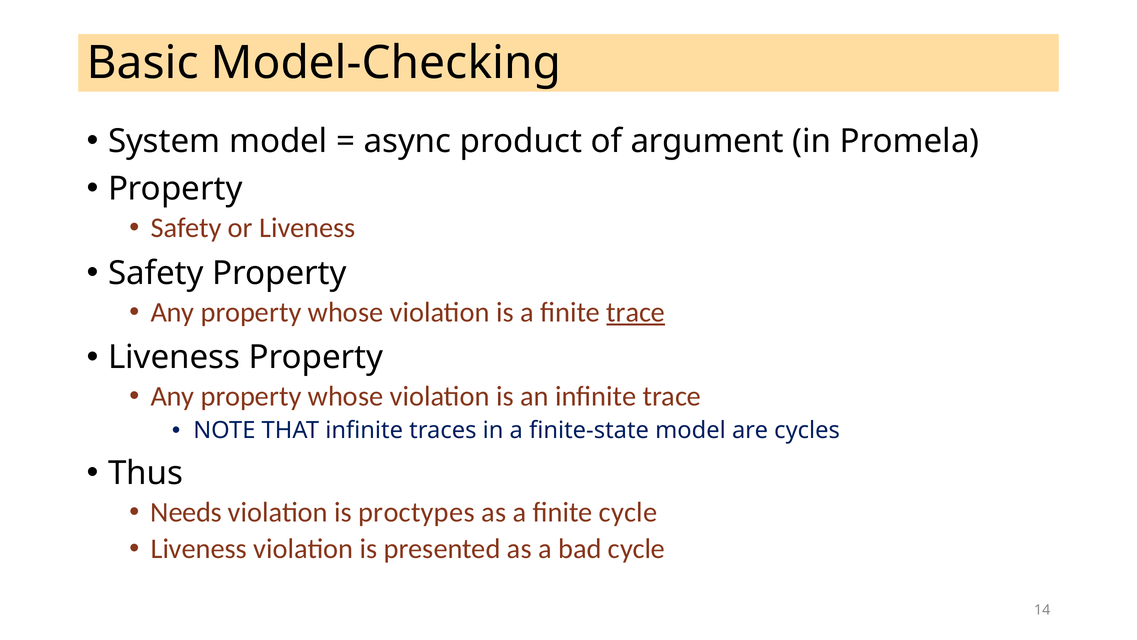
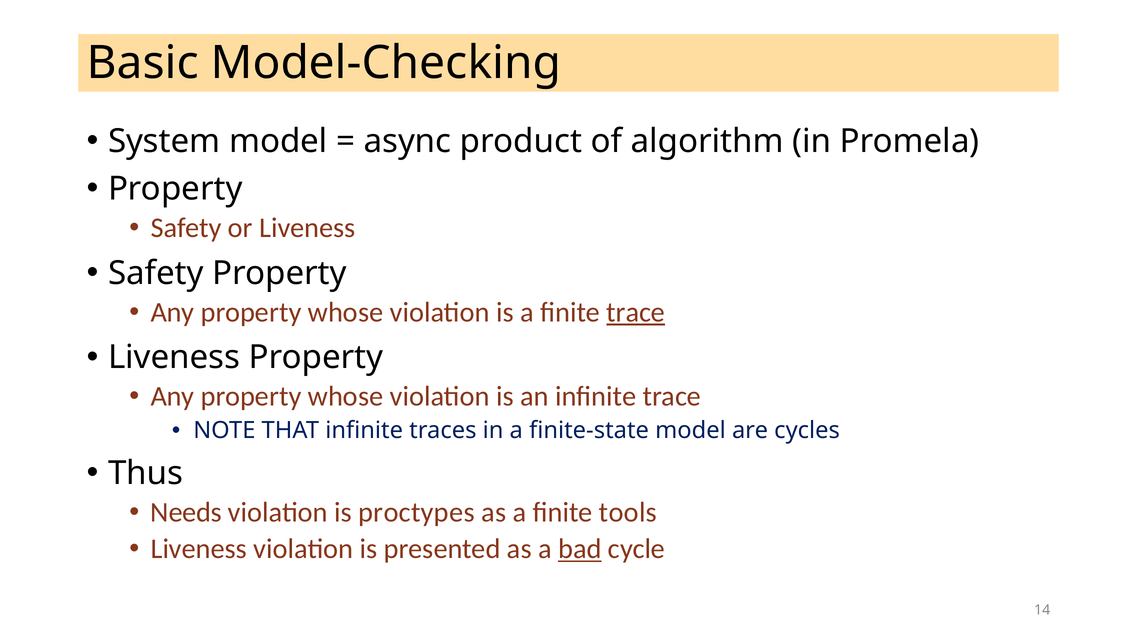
argument: argument -> algorithm
finite cycle: cycle -> tools
bad underline: none -> present
